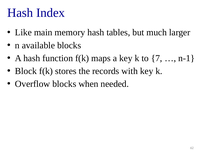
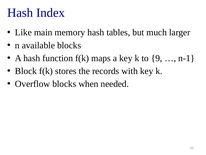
7: 7 -> 9
